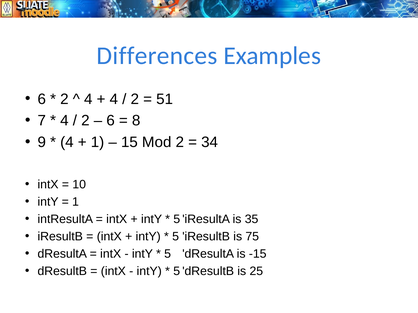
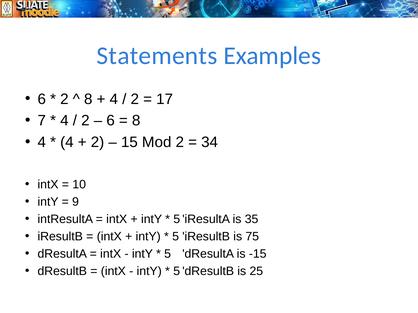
Differences: Differences -> Statements
4 at (88, 99): 4 -> 8
51: 51 -> 17
9 at (42, 142): 9 -> 4
1 at (98, 142): 1 -> 2
1 at (76, 202): 1 -> 9
